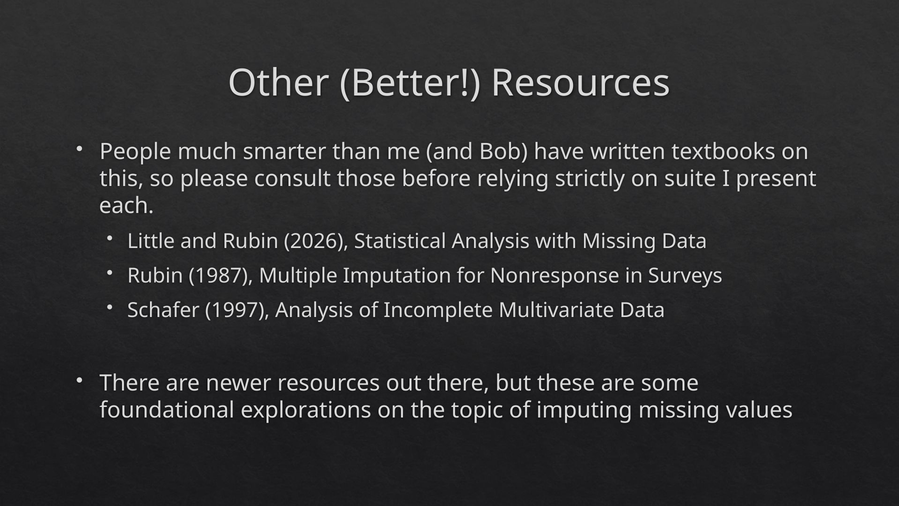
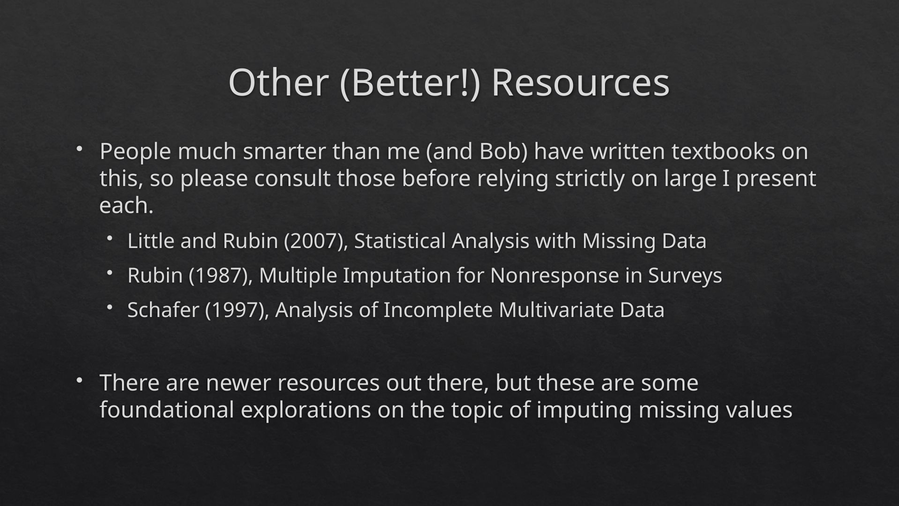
suite: suite -> large
2026: 2026 -> 2007
